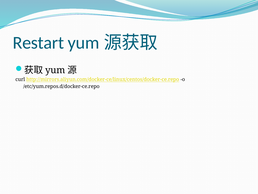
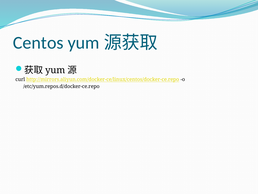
Restart: Restart -> Centos
